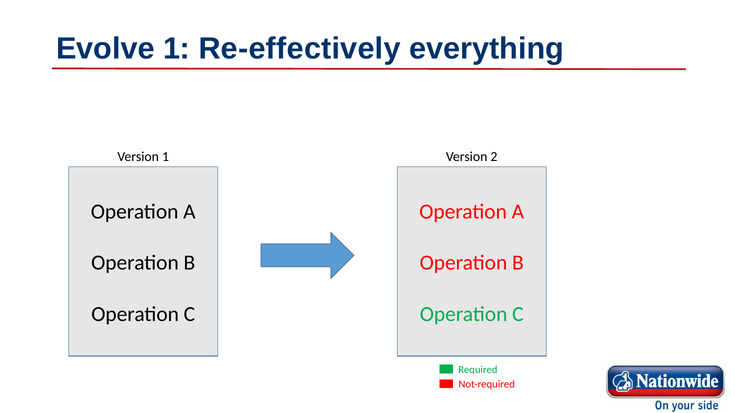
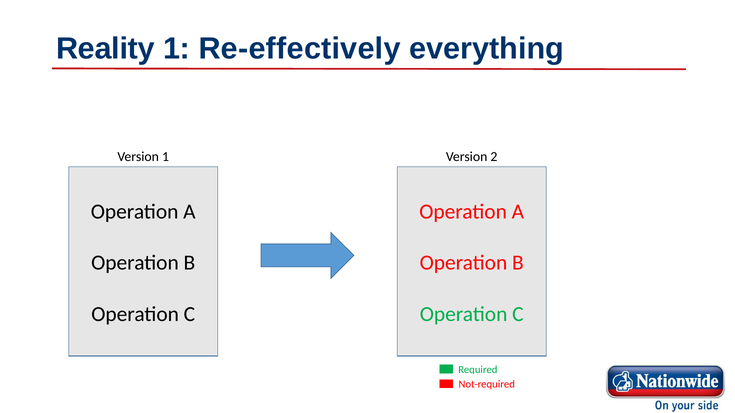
Evolve: Evolve -> Reality
